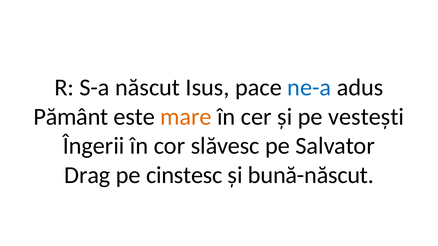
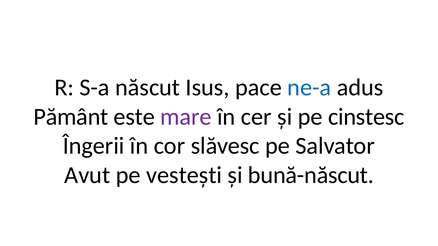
mare colour: orange -> purple
vestești: vestești -> cinstesc
Drag: Drag -> Avut
cinstesc: cinstesc -> vestești
